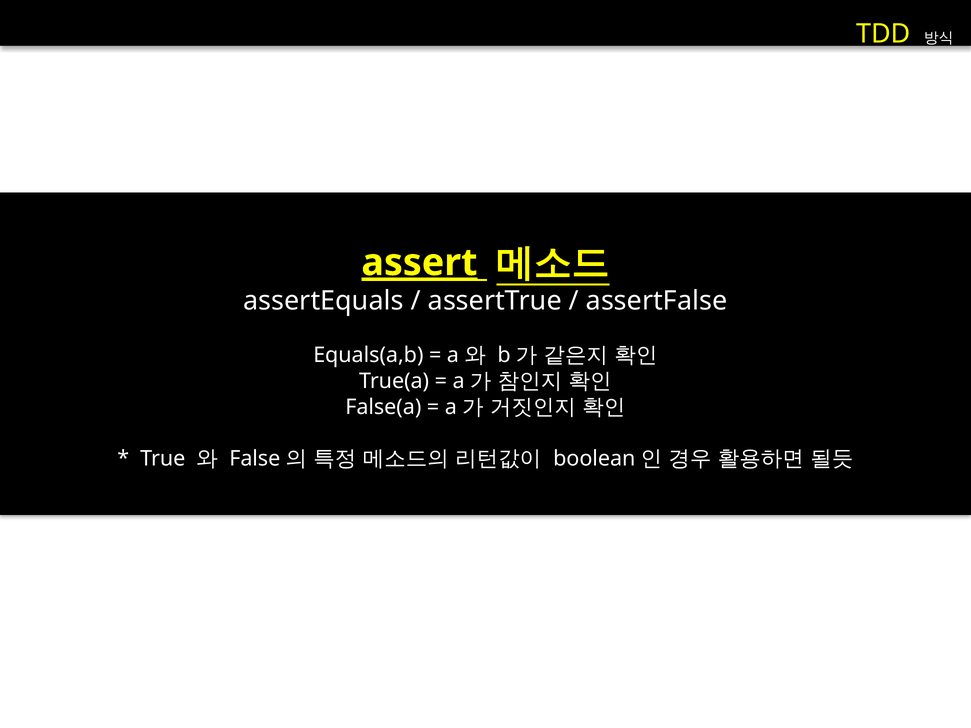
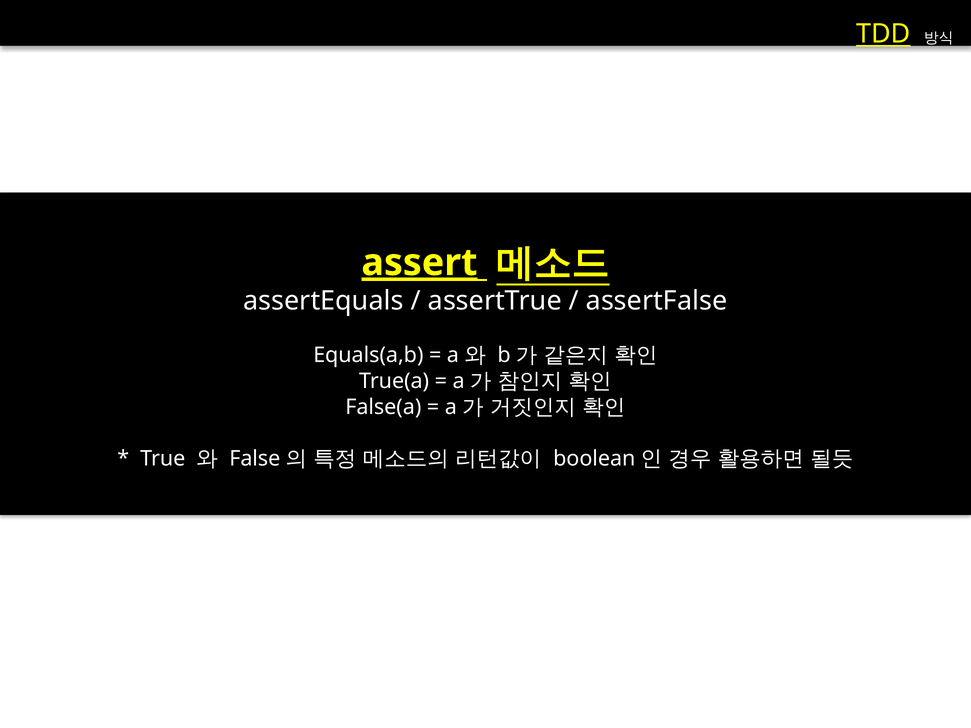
TDD underline: none -> present
